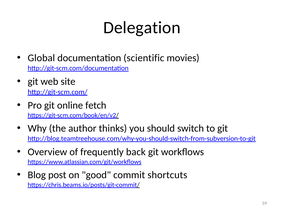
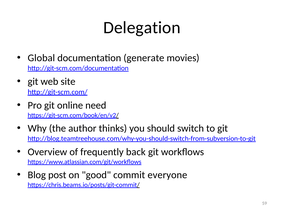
scientific: scientific -> generate
fetch: fetch -> need
shortcuts: shortcuts -> everyone
